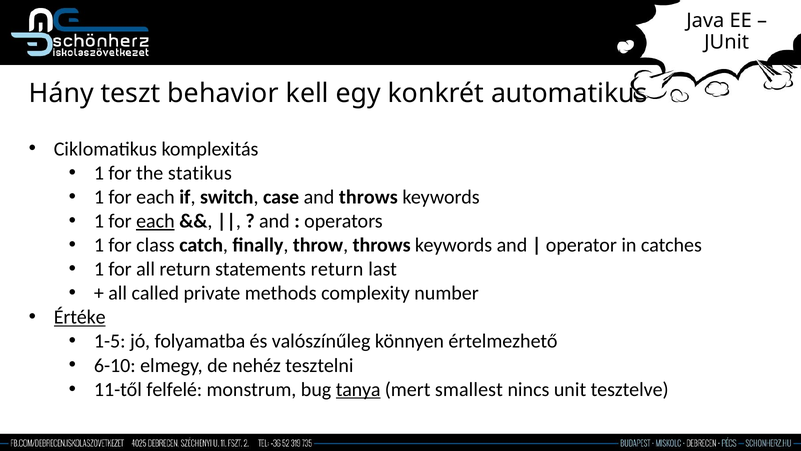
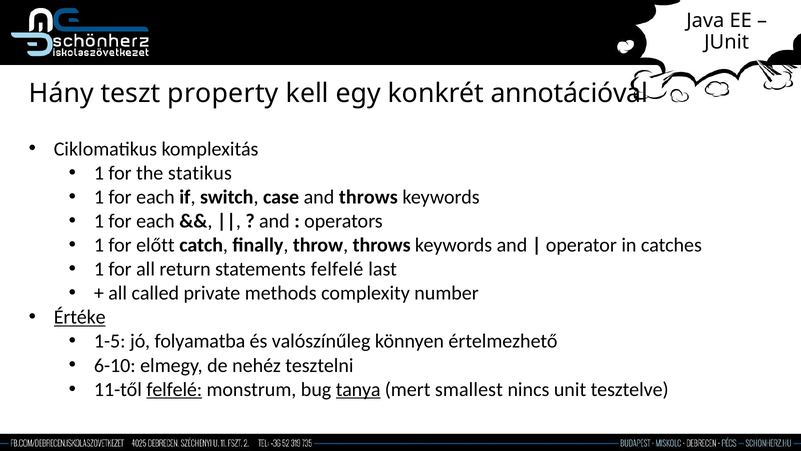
behavior: behavior -> property
automatikus: automatikus -> annotációval
each at (155, 221) underline: present -> none
class: class -> előtt
statements return: return -> felfelé
felfelé at (174, 389) underline: none -> present
